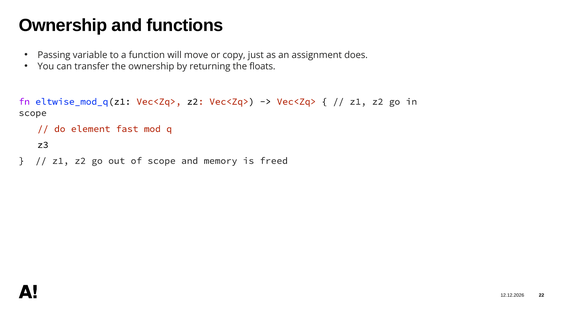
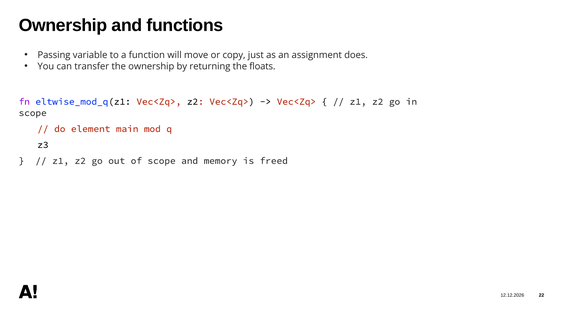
fast: fast -> main
